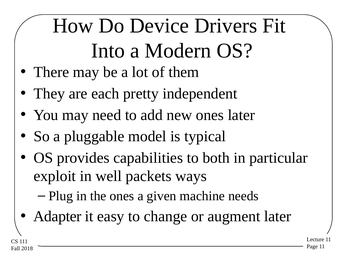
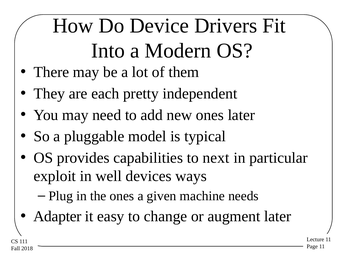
both: both -> next
packets: packets -> devices
